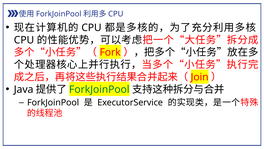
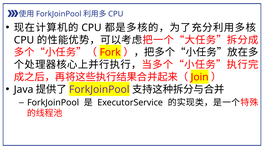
ForkJoinPool at (99, 89) colour: green -> purple
